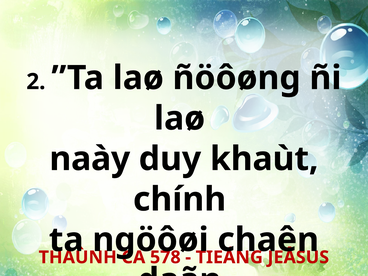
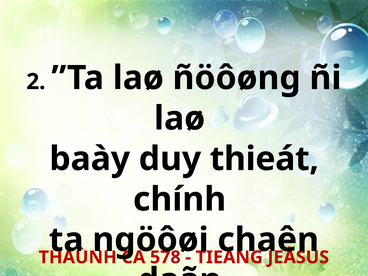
naày: naày -> baày
khaùt: khaùt -> thieát
